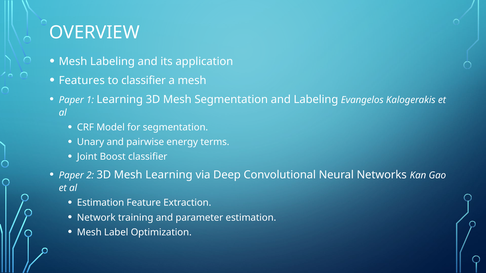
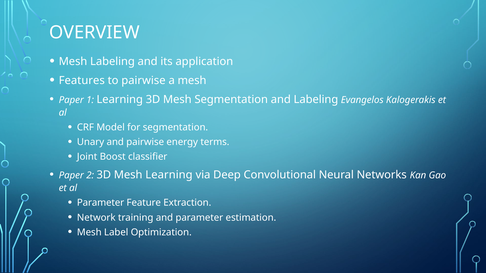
to classifier: classifier -> pairwise
Estimation at (101, 203): Estimation -> Parameter
